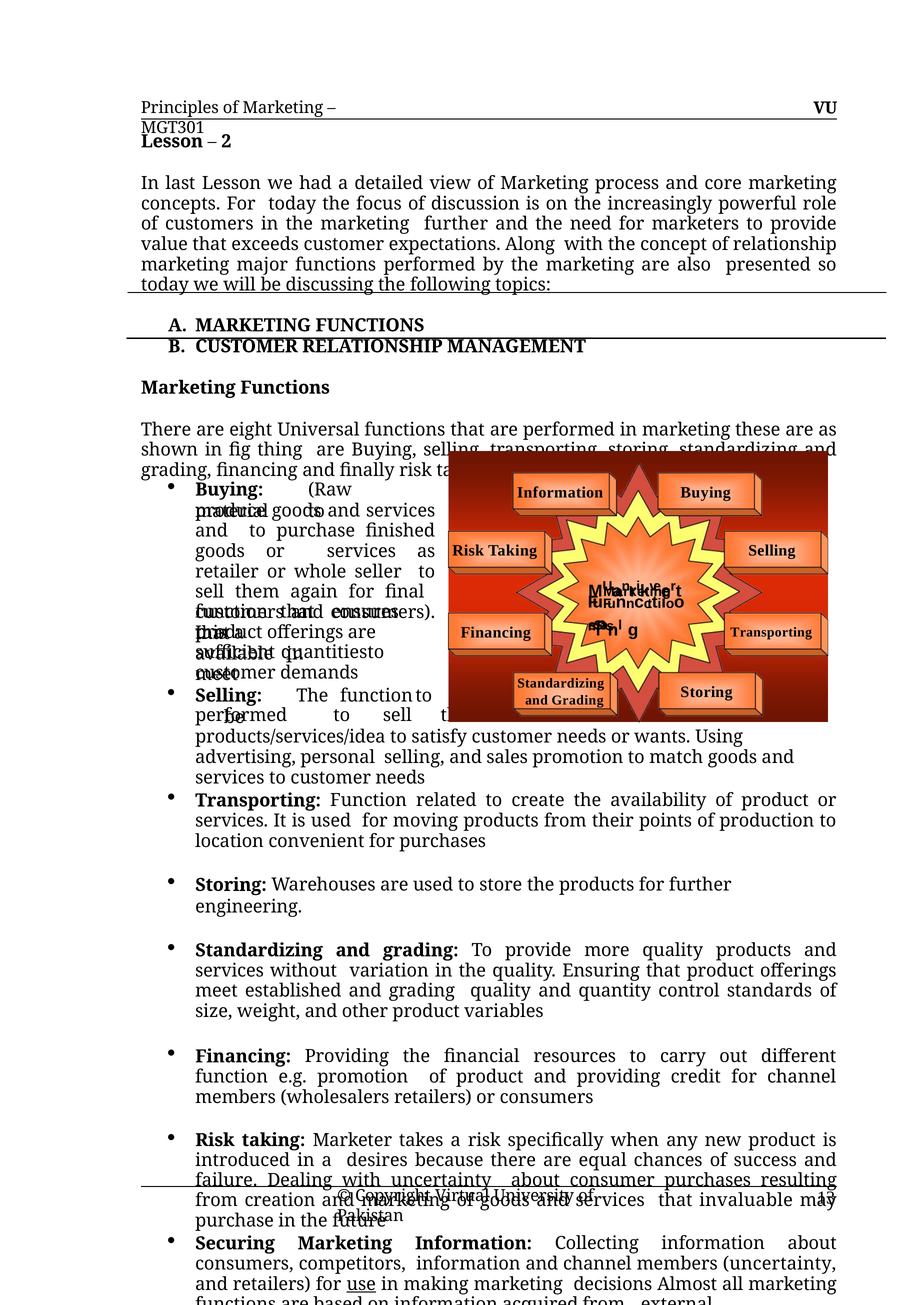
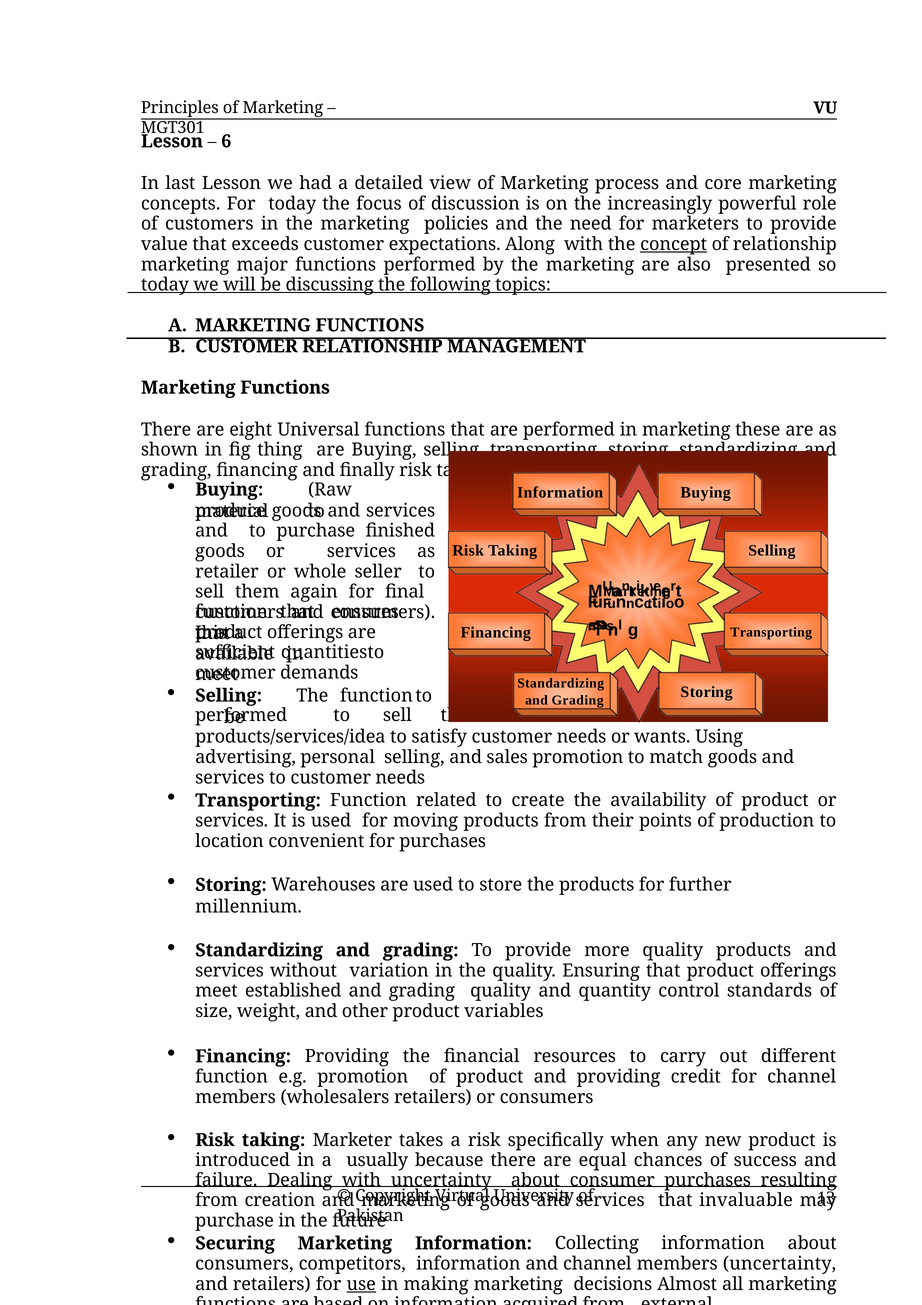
2: 2 -> 6
marketing further: further -> policies
concept underline: none -> present
engineering: engineering -> millennium
desires: desires -> usually
